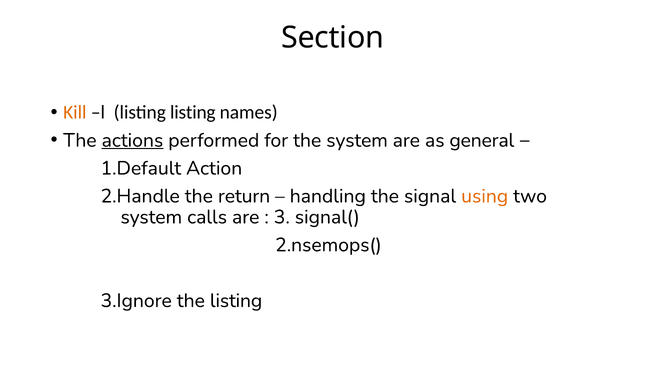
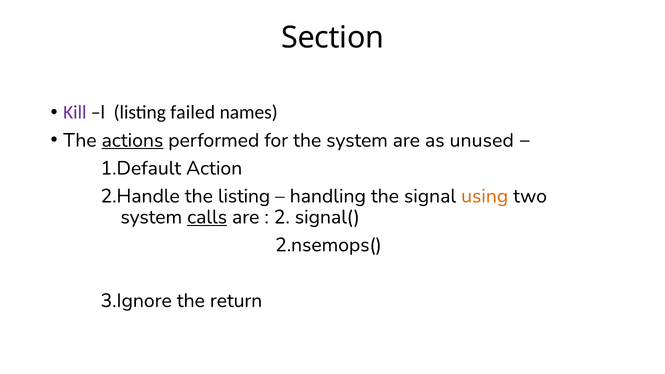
Kill colour: orange -> purple
listing listing: listing -> failed
general: general -> unused
the return: return -> listing
calls underline: none -> present
3: 3 -> 2
the listing: listing -> return
